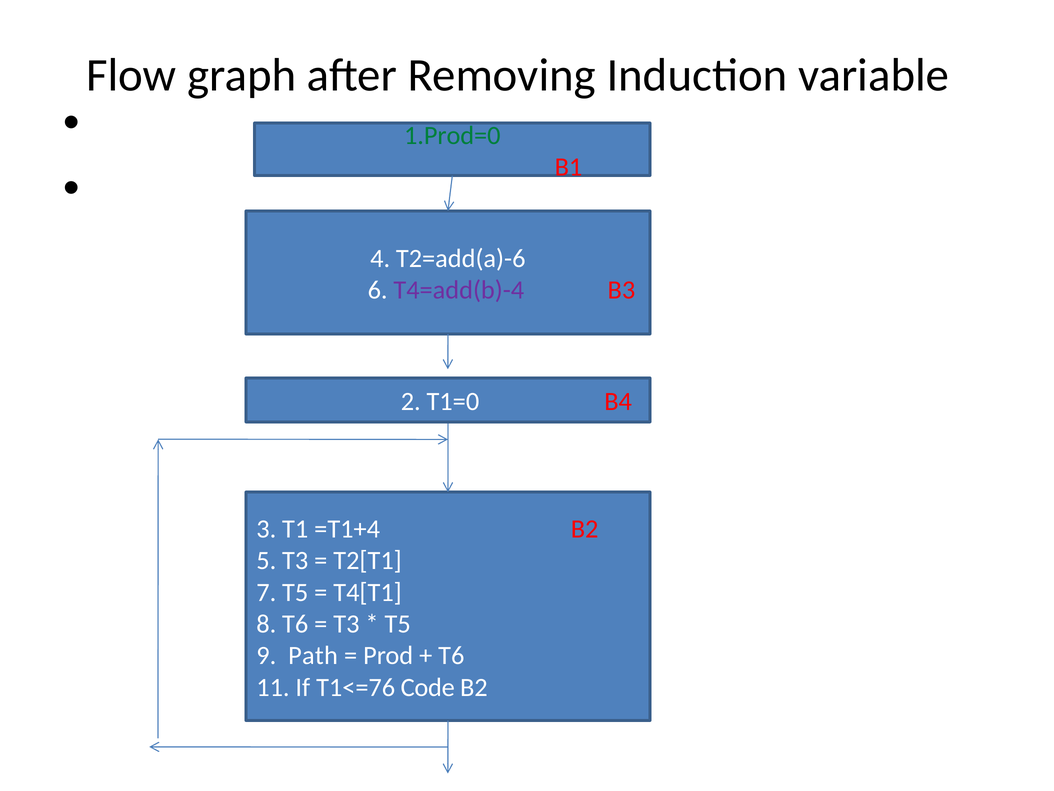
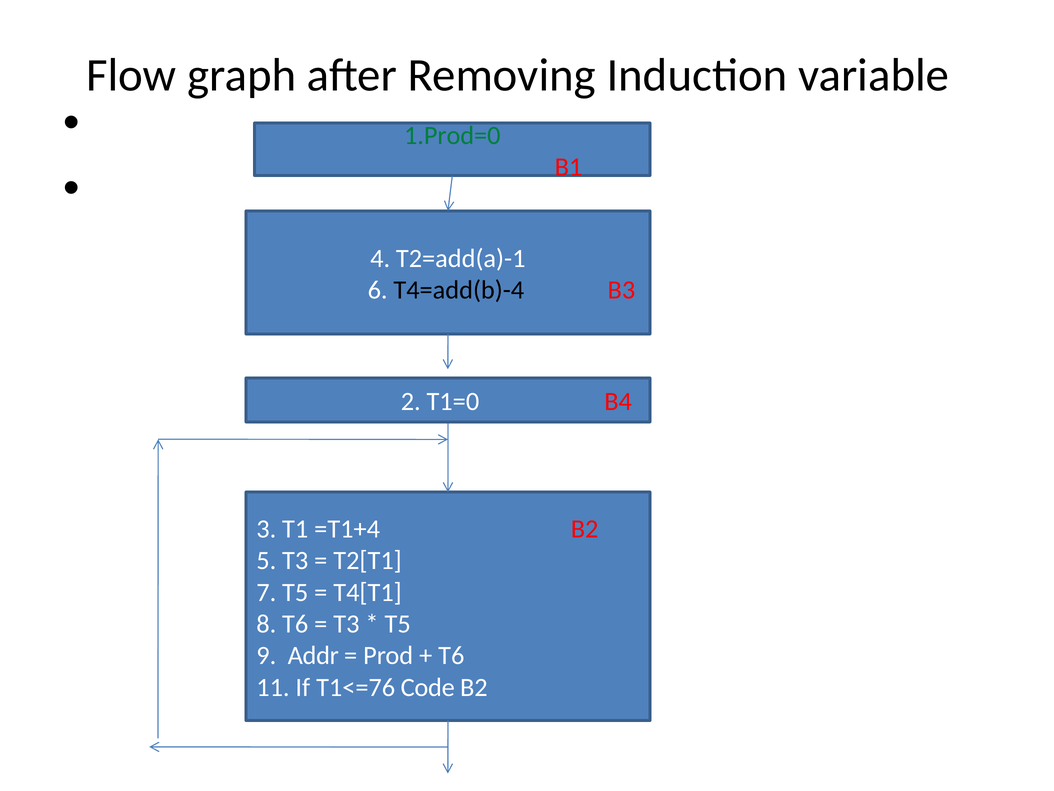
T2=add(a)-6: T2=add(a)-6 -> T2=add(a)-1
T4=add(b)-4 colour: purple -> black
Path: Path -> Addr
